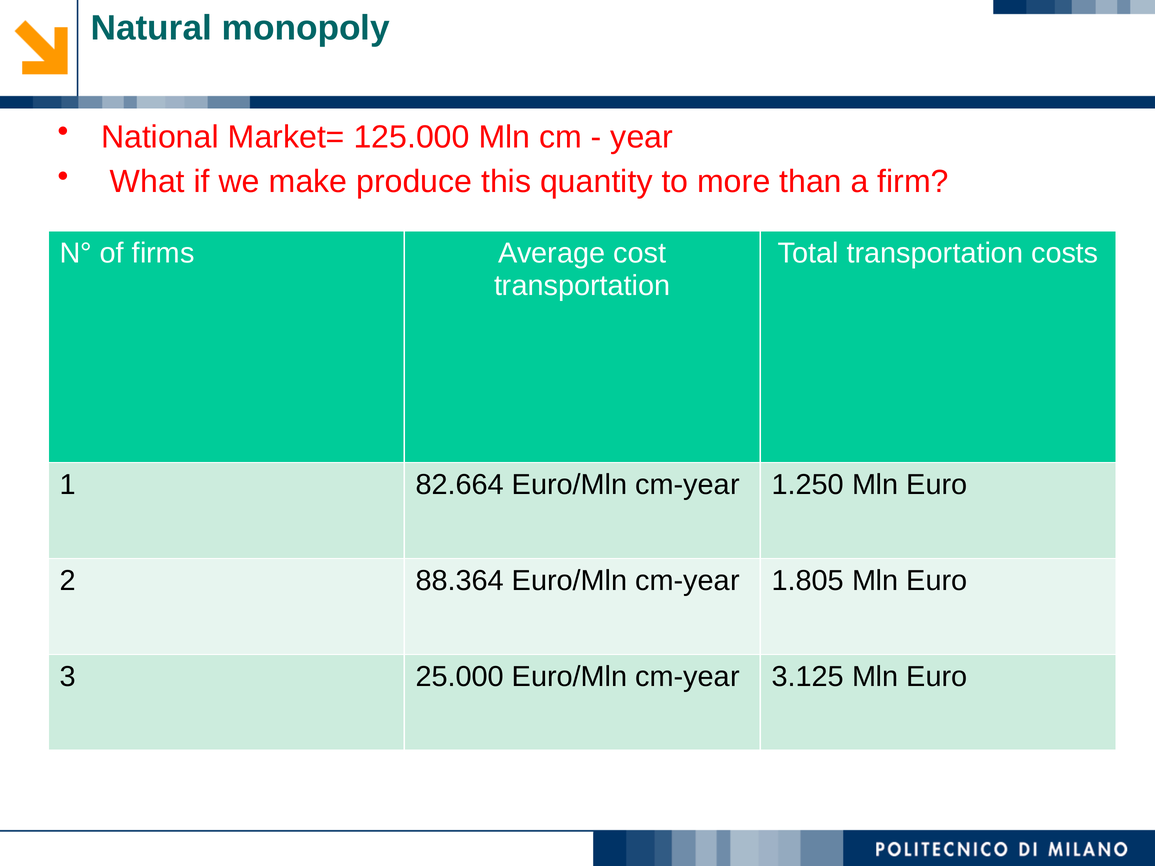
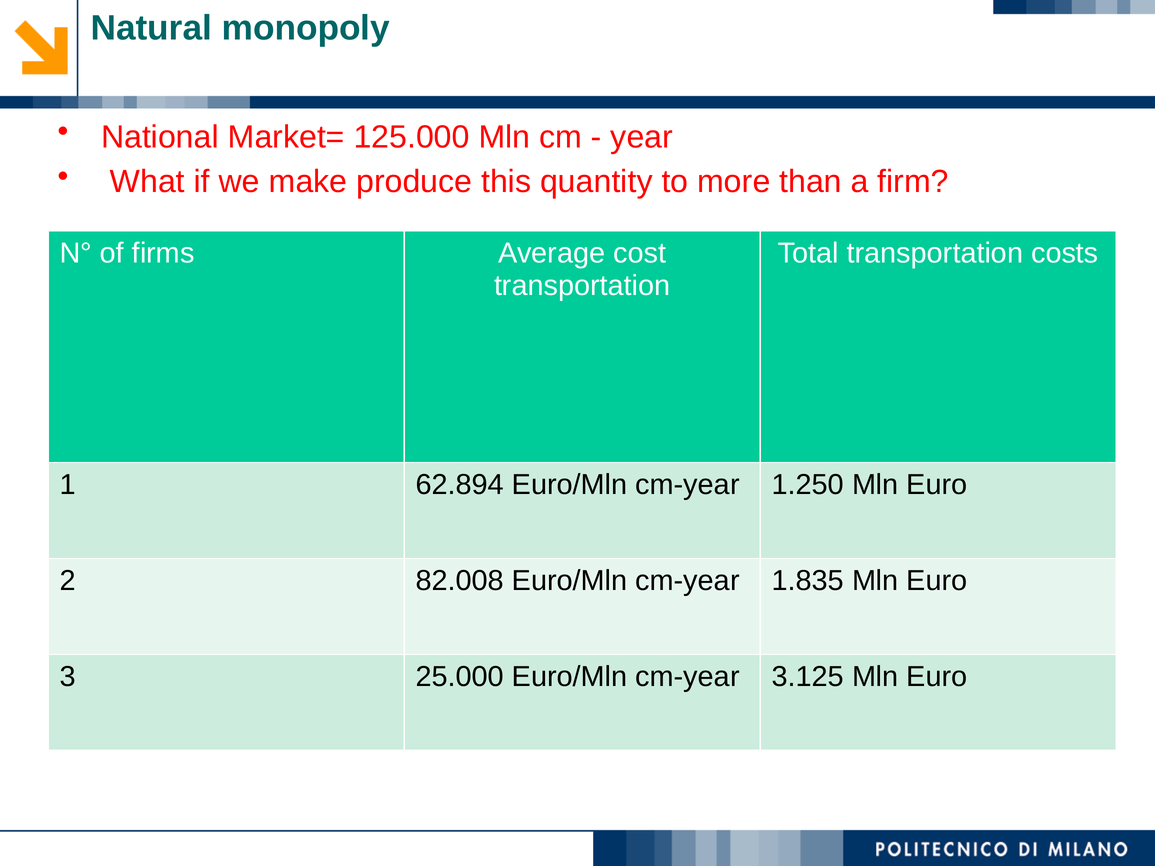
82.664: 82.664 -> 62.894
88.364: 88.364 -> 82.008
1.805: 1.805 -> 1.835
